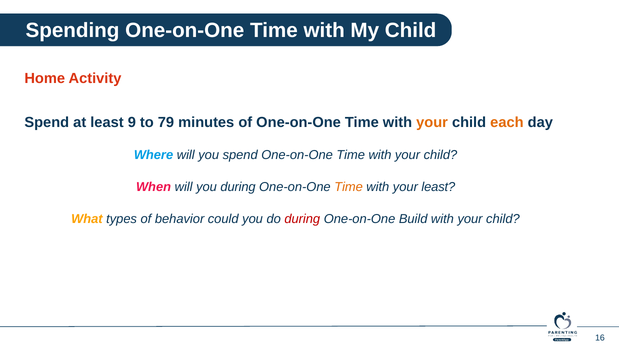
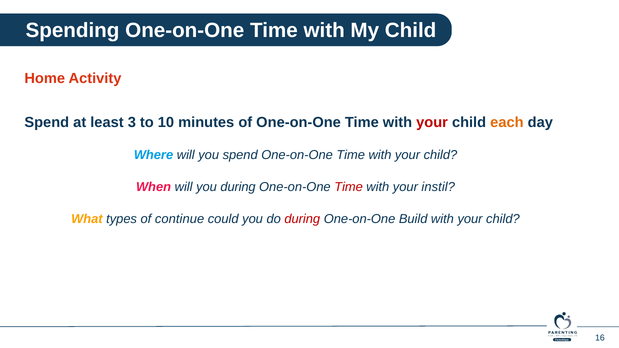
9: 9 -> 3
79: 79 -> 10
your at (432, 123) colour: orange -> red
Time at (349, 187) colour: orange -> red
your least: least -> instil
behavior: behavior -> continue
